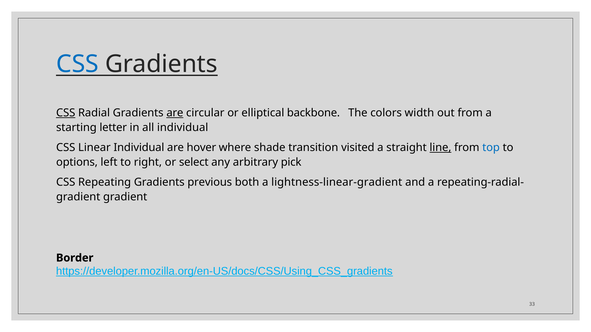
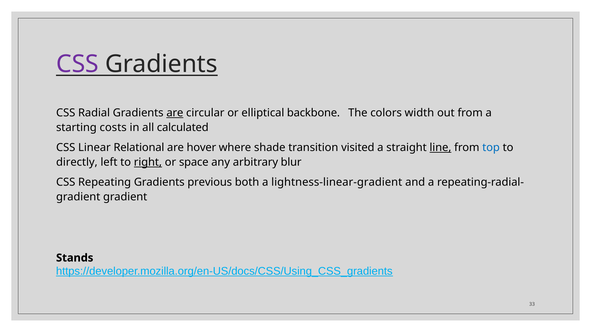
CSS at (77, 64) colour: blue -> purple
CSS at (66, 113) underline: present -> none
letter: letter -> costs
all individual: individual -> calculated
Linear Individual: Individual -> Relational
options: options -> directly
right underline: none -> present
select: select -> space
pick: pick -> blur
Border: Border -> Stands
